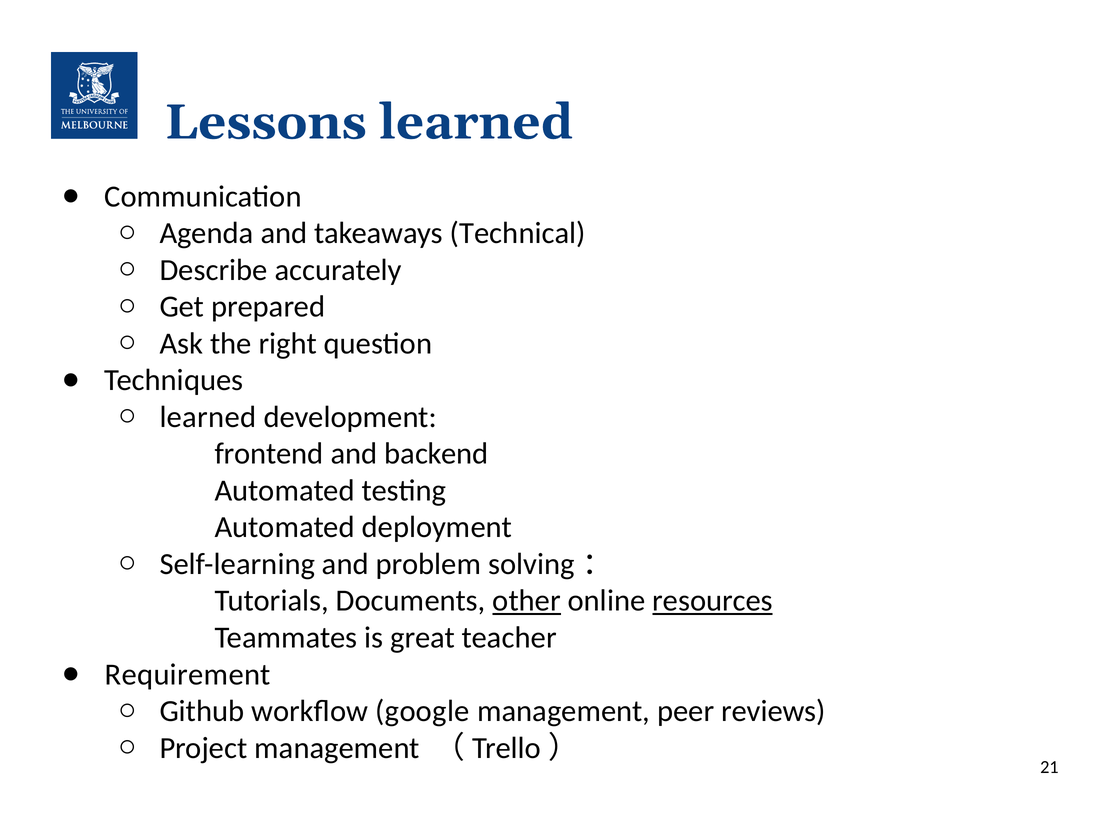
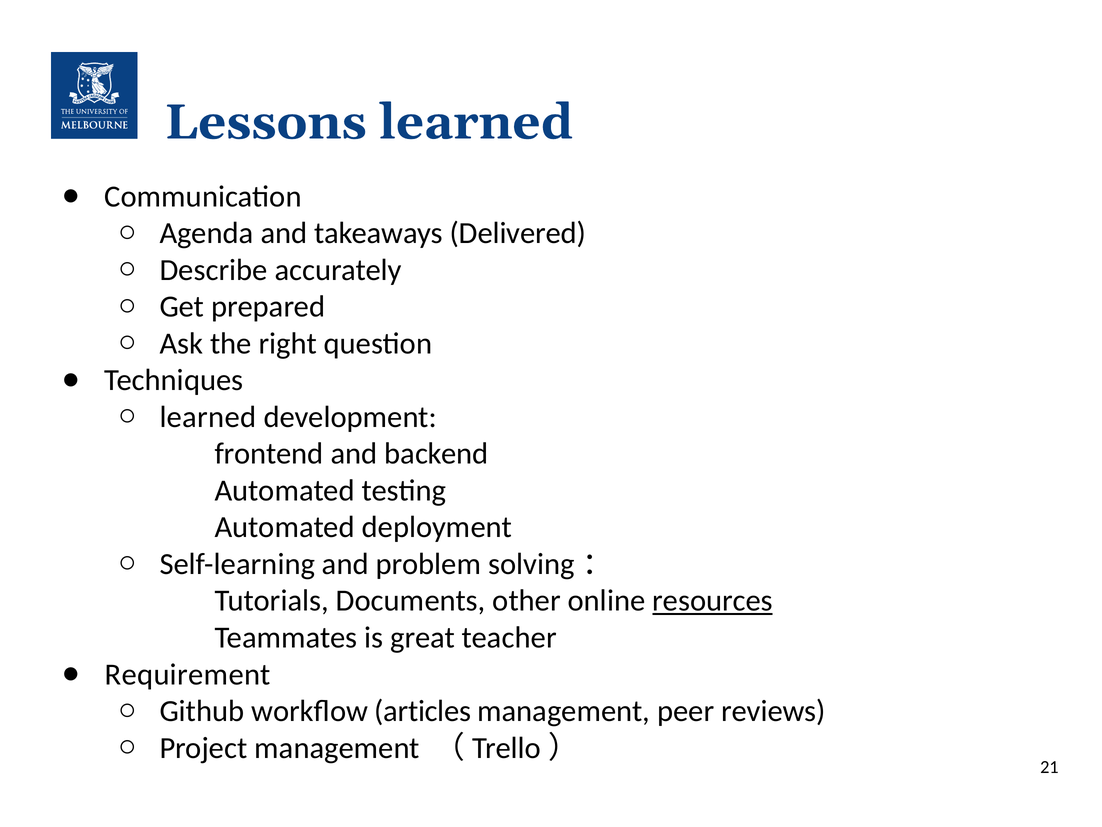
Technical: Technical -> Delivered
other underline: present -> none
google: google -> articles
